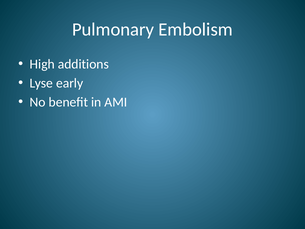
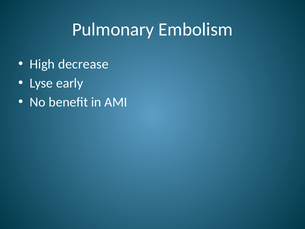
additions: additions -> decrease
